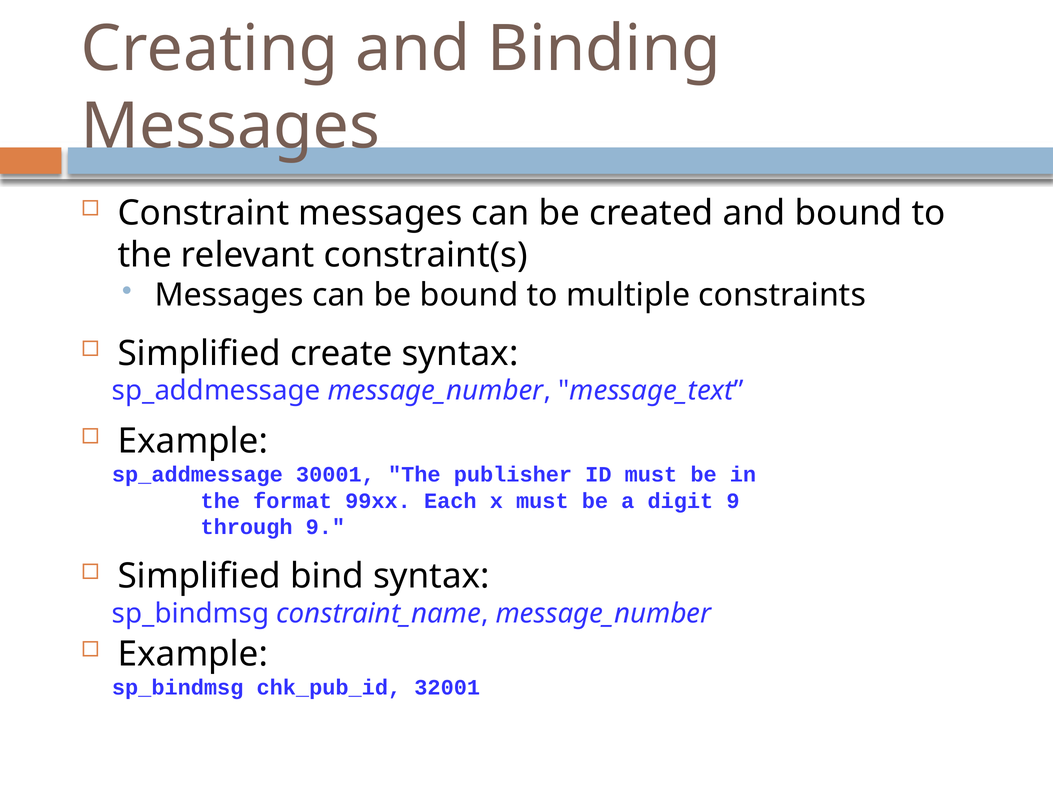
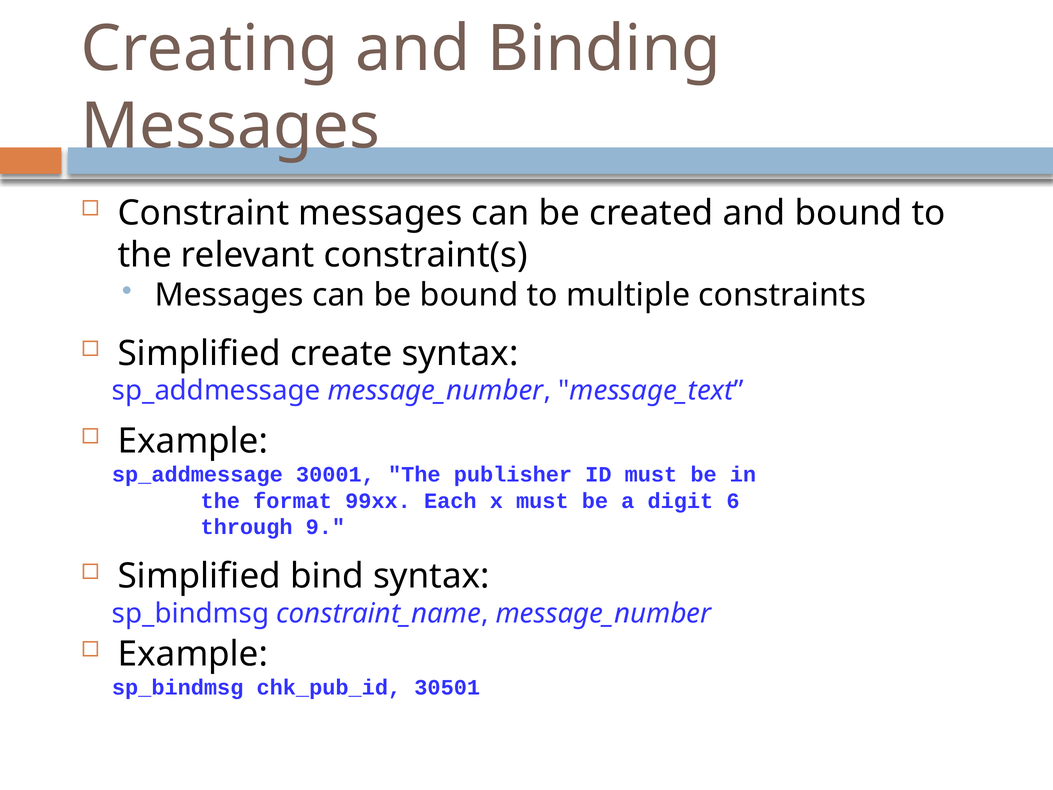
digit 9: 9 -> 6
32001: 32001 -> 30501
